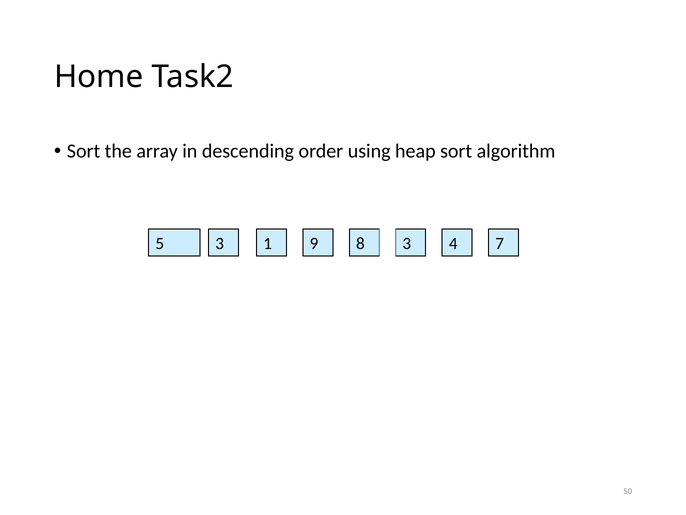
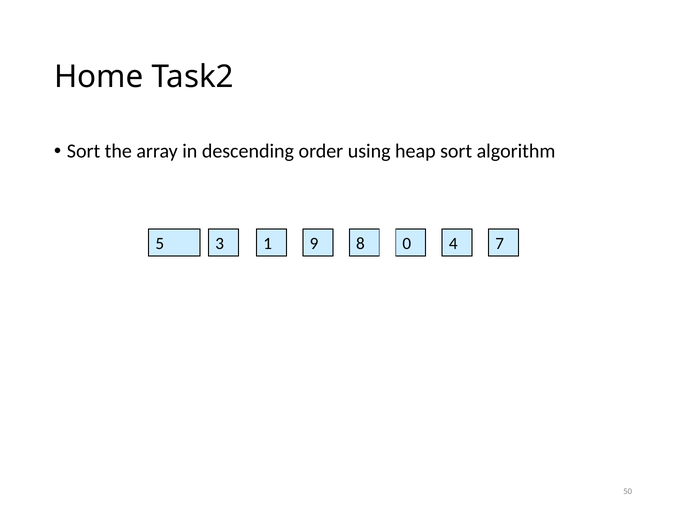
8 3: 3 -> 0
